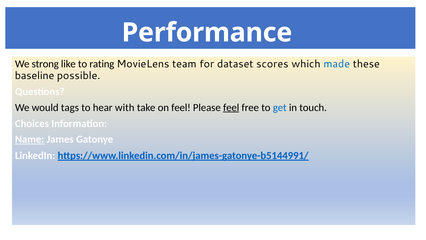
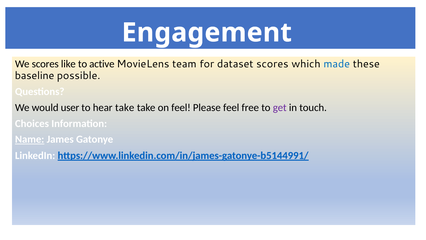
Performance: Performance -> Engagement
We strong: strong -> scores
rating: rating -> active
tags: tags -> user
hear with: with -> take
feel at (231, 107) underline: present -> none
get colour: blue -> purple
